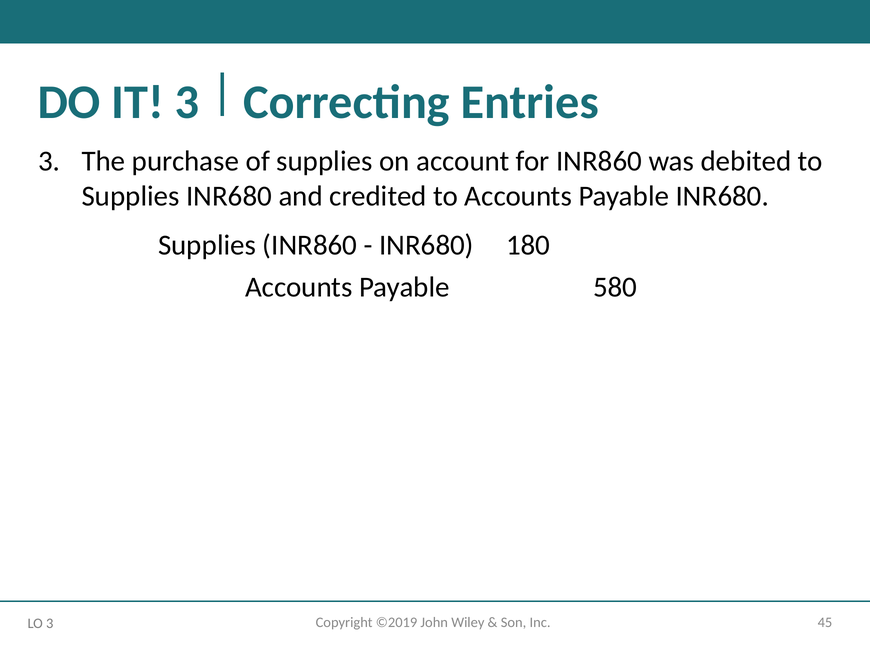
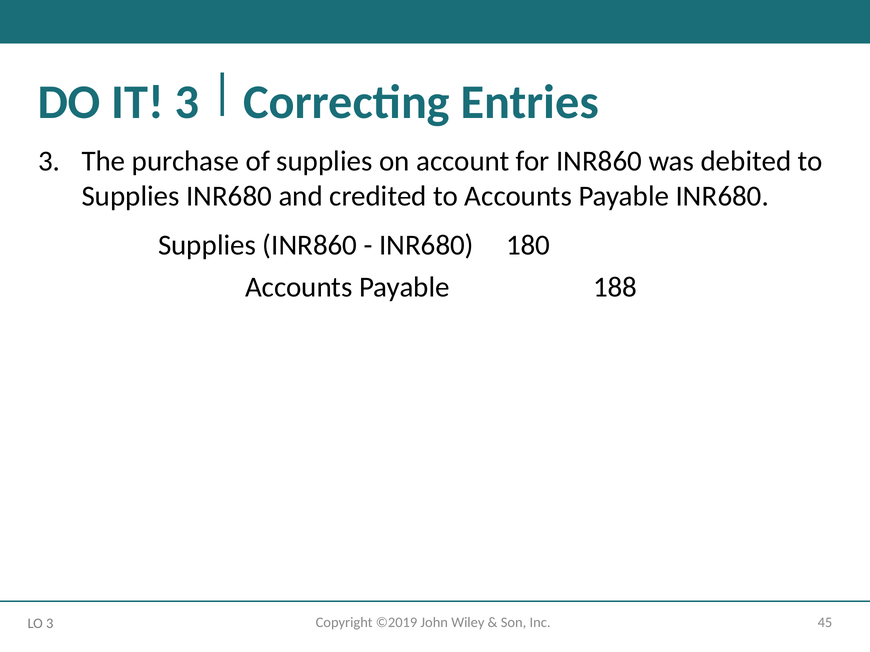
580: 580 -> 188
